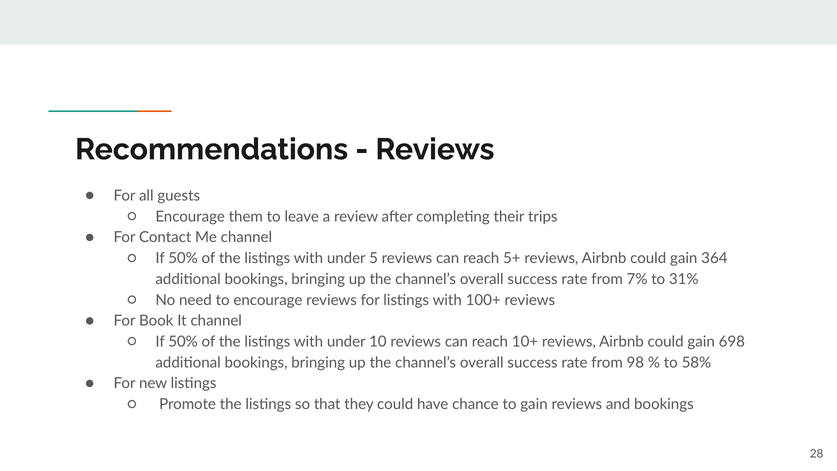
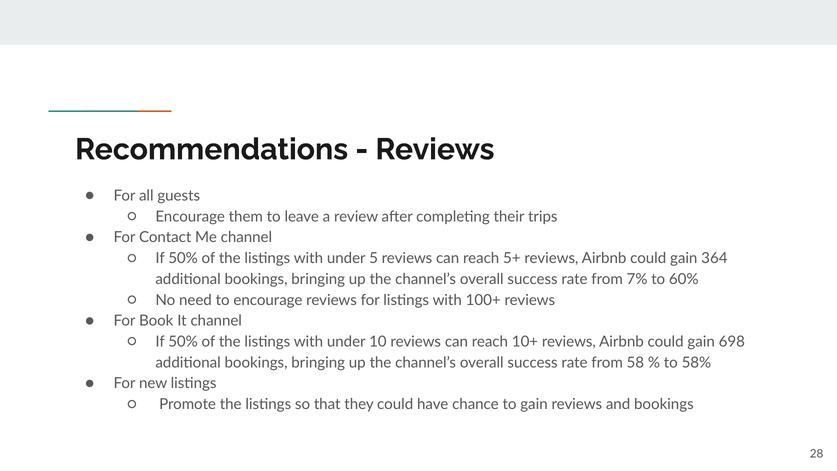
31%: 31% -> 60%
98: 98 -> 58
